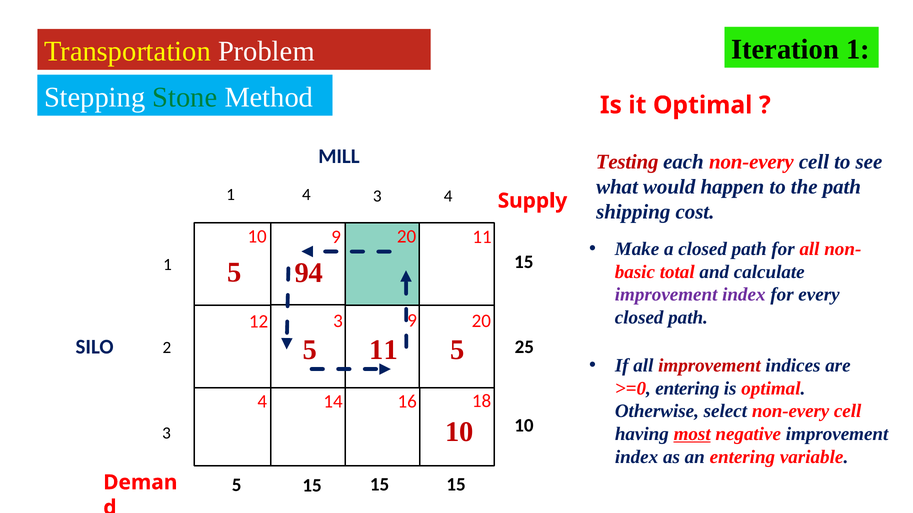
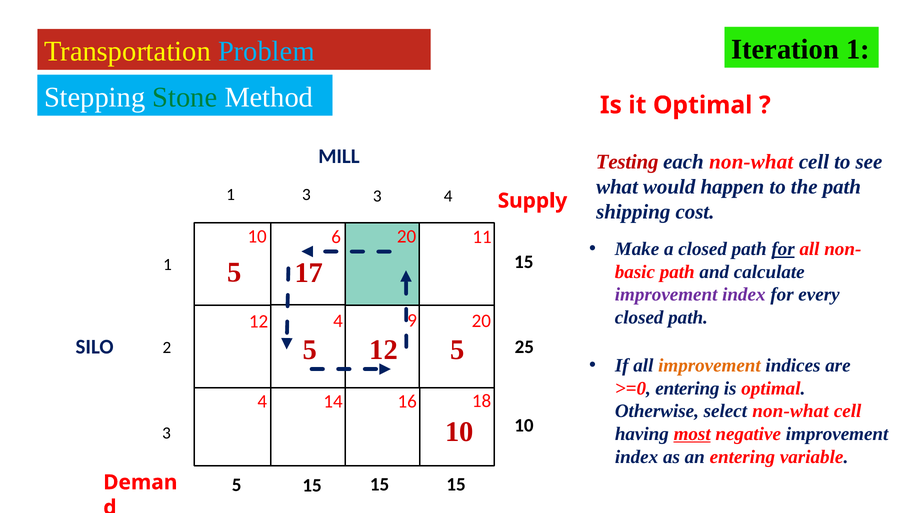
Problem colour: white -> light blue
each non-every: non-every -> non-what
1 4: 4 -> 3
10 9: 9 -> 6
for at (783, 249) underline: none -> present
94: 94 -> 17
total at (677, 272): total -> path
12 3: 3 -> 4
5 11: 11 -> 12
improvement at (709, 366) colour: red -> orange
select non-every: non-every -> non-what
